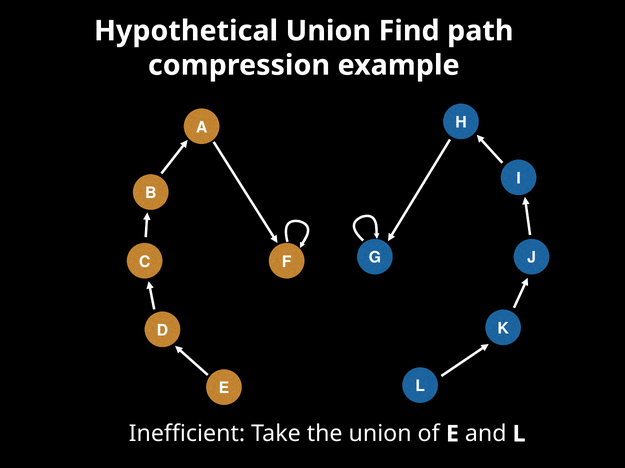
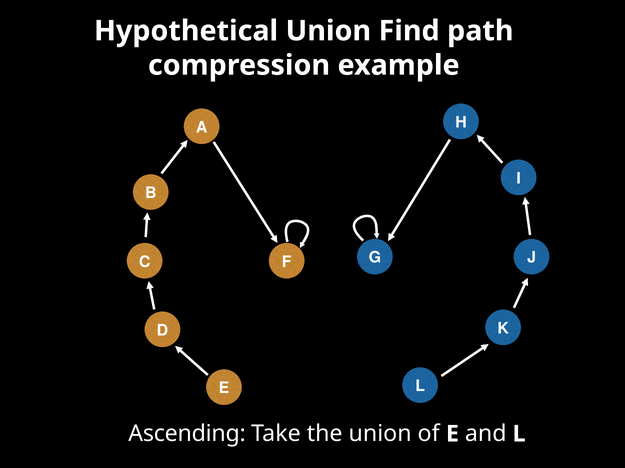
Inefficient: Inefficient -> Ascending
